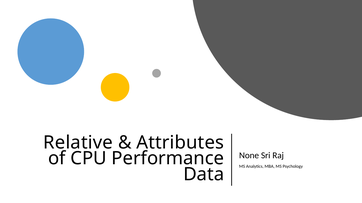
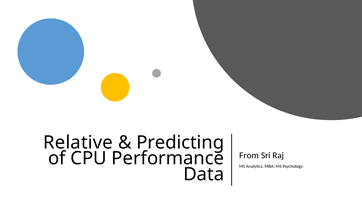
Attributes: Attributes -> Predicting
None: None -> From
